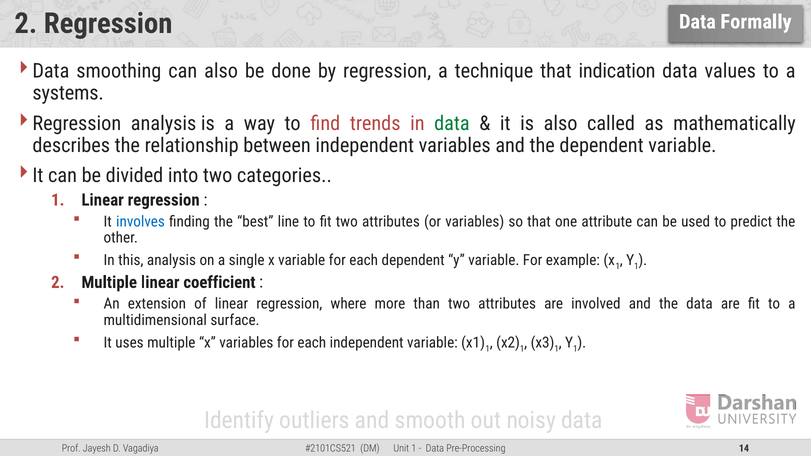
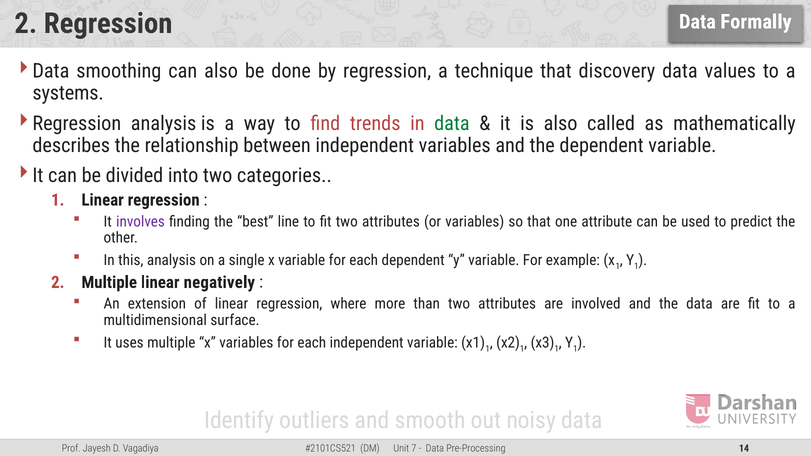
indication: indication -> discovery
involves colour: blue -> purple
coefficient: coefficient -> negatively
1 at (414, 448): 1 -> 7
